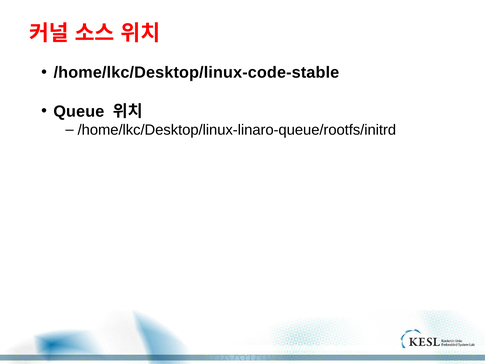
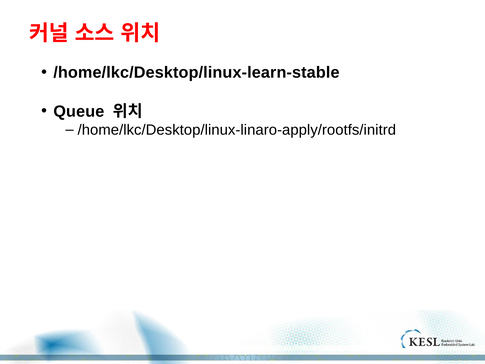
/home/lkc/Desktop/linux-code-stable: /home/lkc/Desktop/linux-code-stable -> /home/lkc/Desktop/linux-learn-stable
/home/lkc/Desktop/linux-linaro-queue/rootfs/initrd: /home/lkc/Desktop/linux-linaro-queue/rootfs/initrd -> /home/lkc/Desktop/linux-linaro-apply/rootfs/initrd
